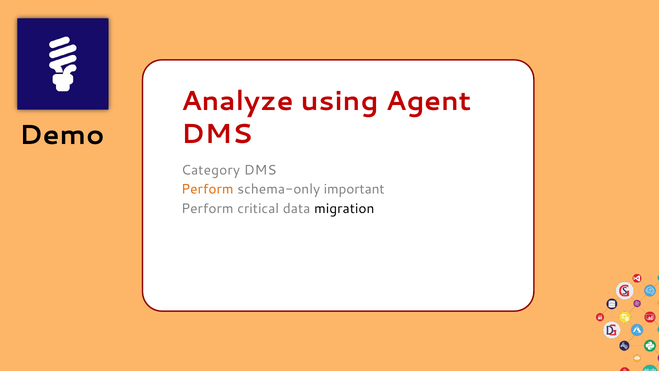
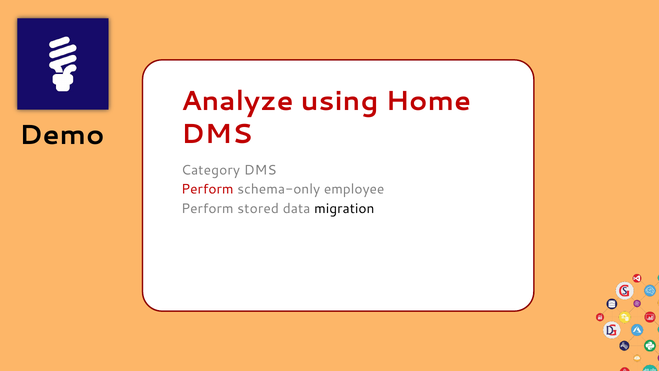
Agent: Agent -> Home
Perform at (207, 189) colour: orange -> red
important: important -> employee
critical: critical -> stored
